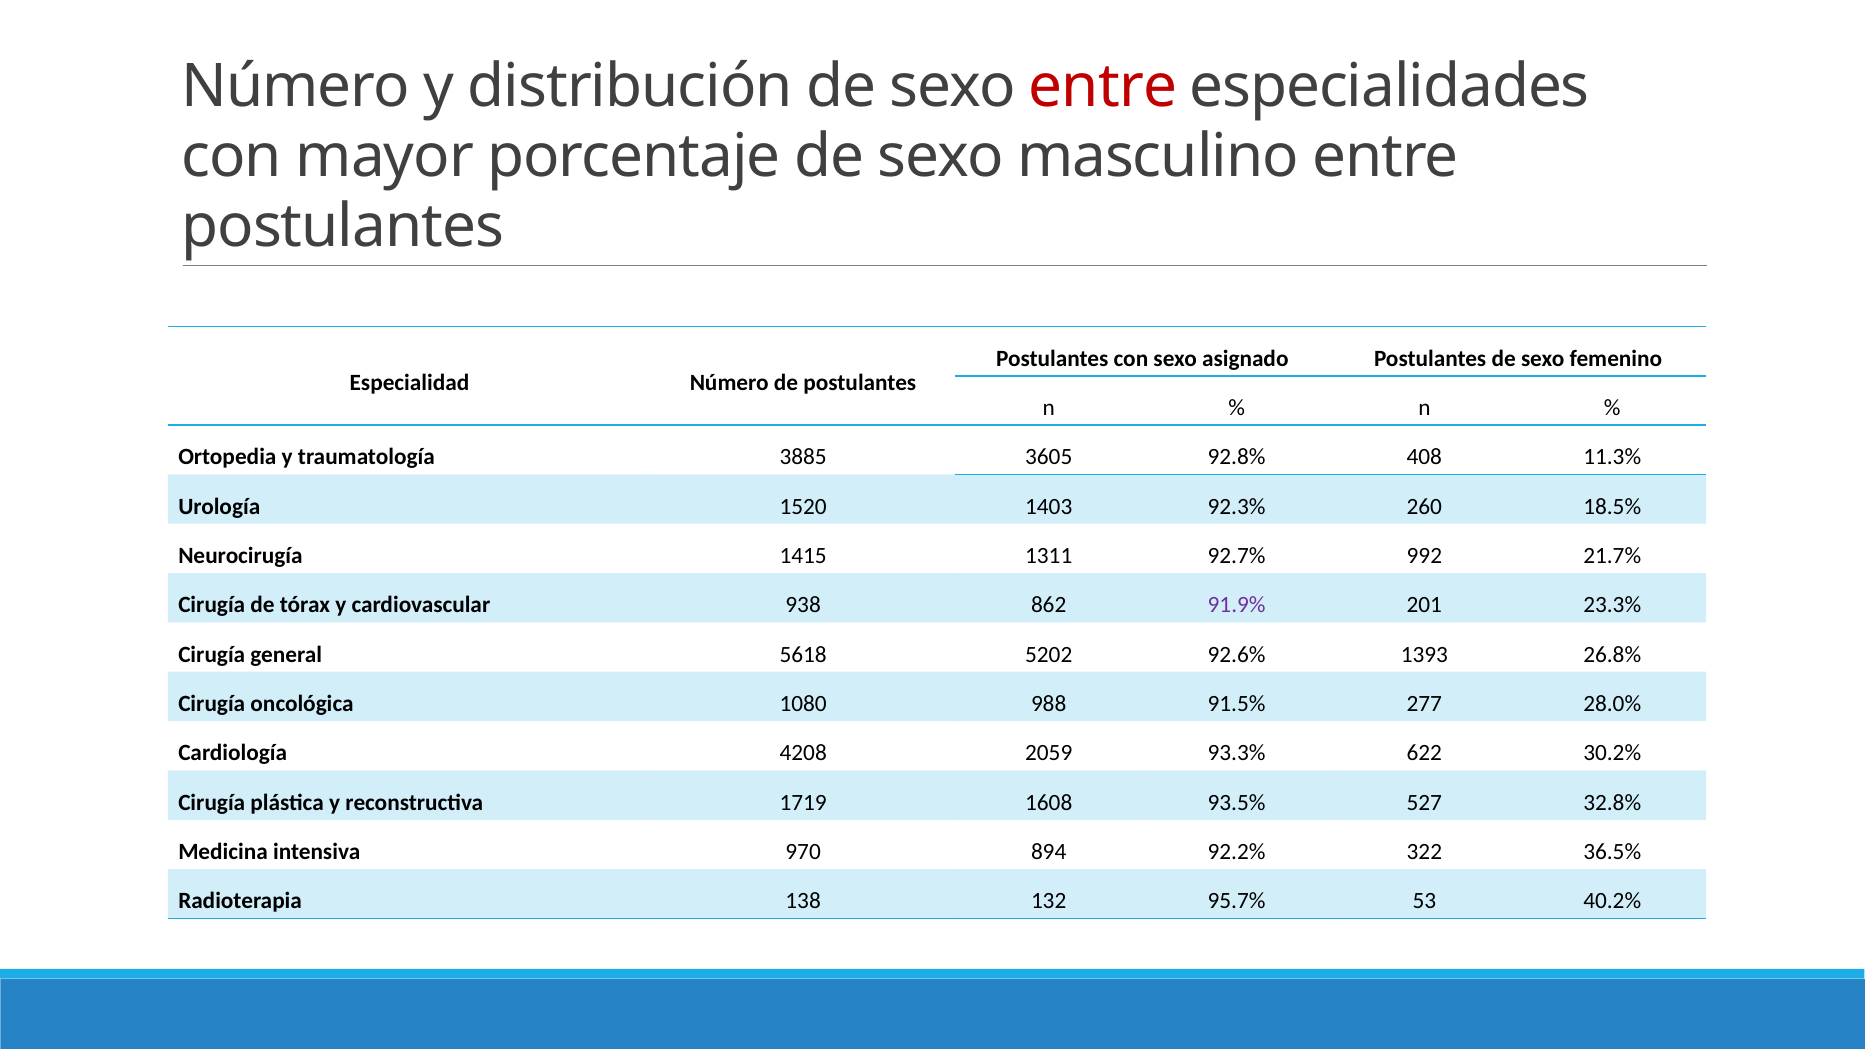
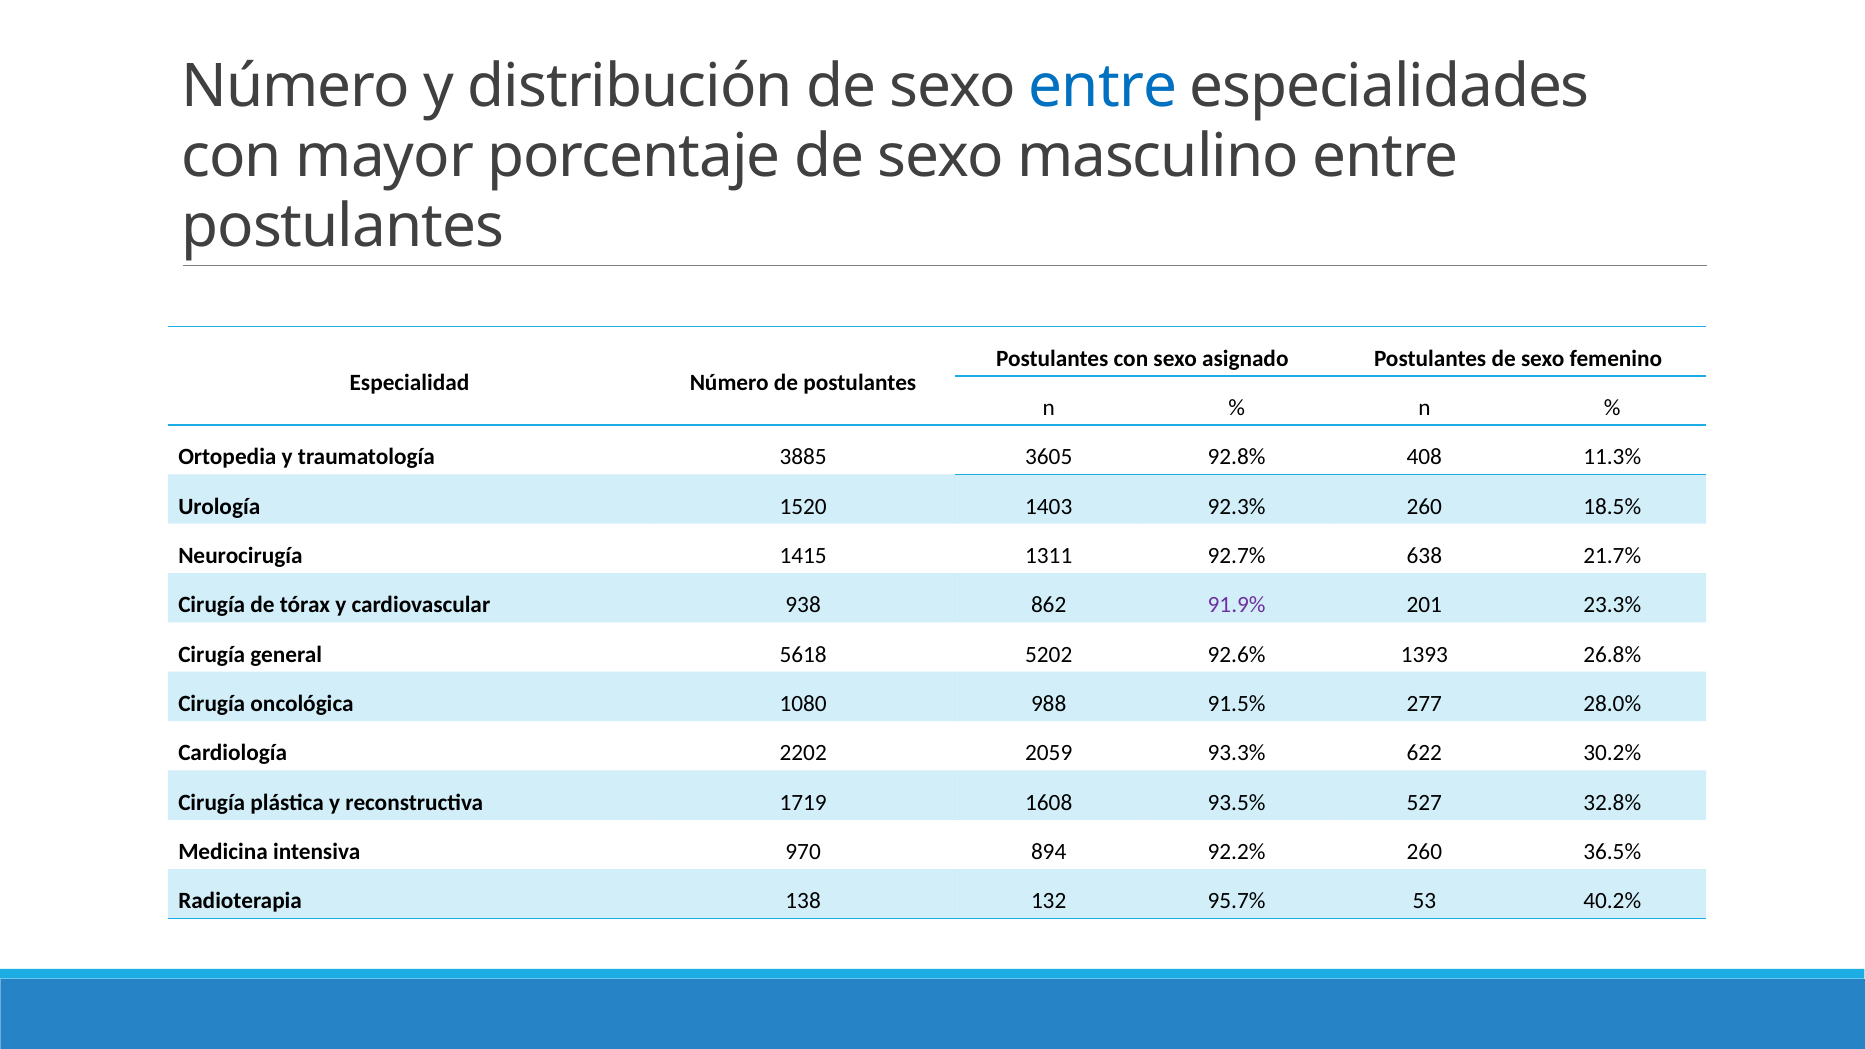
entre at (1103, 87) colour: red -> blue
992: 992 -> 638
4208: 4208 -> 2202
92.2% 322: 322 -> 260
